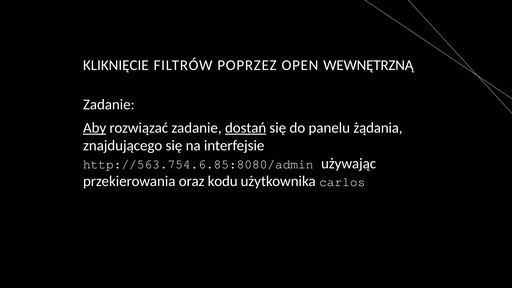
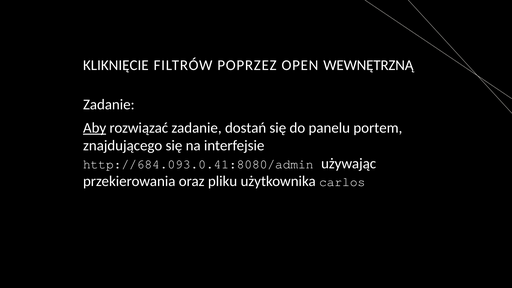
dostań underline: present -> none
żądania: żądania -> portem
http://563.754.6.85:8080/admin: http://563.754.6.85:8080/admin -> http://684.093.0.41:8080/admin
kodu: kodu -> pliku
